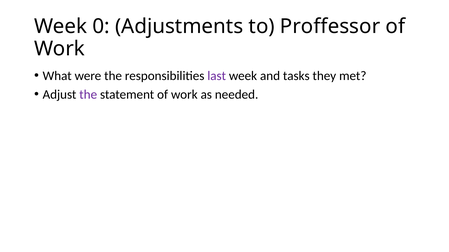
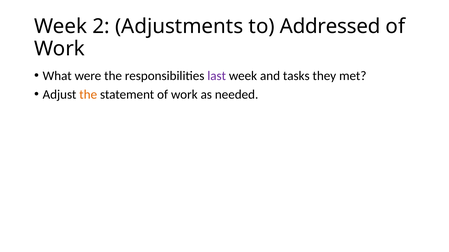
0: 0 -> 2
Proffessor: Proffessor -> Addressed
the at (88, 95) colour: purple -> orange
